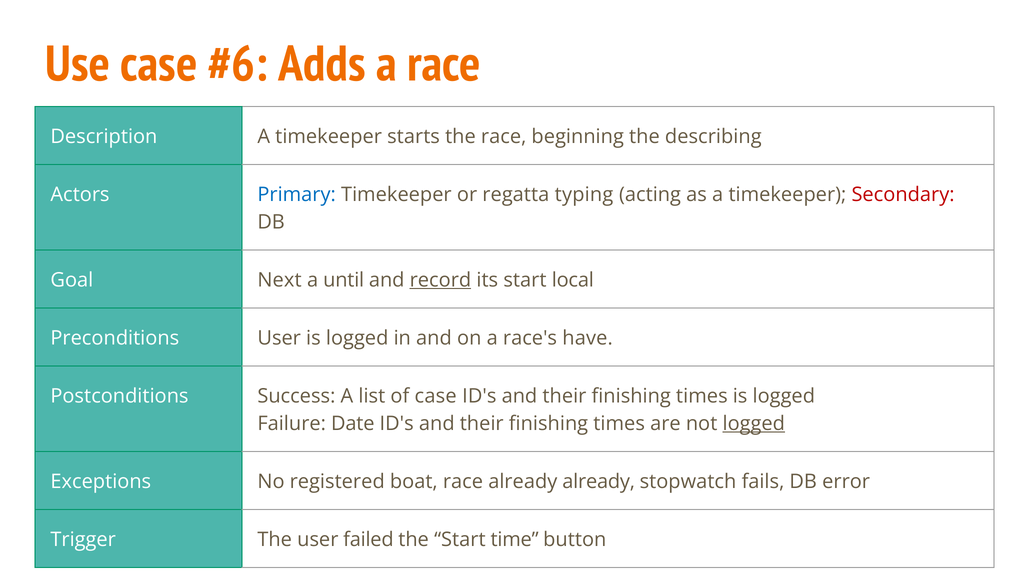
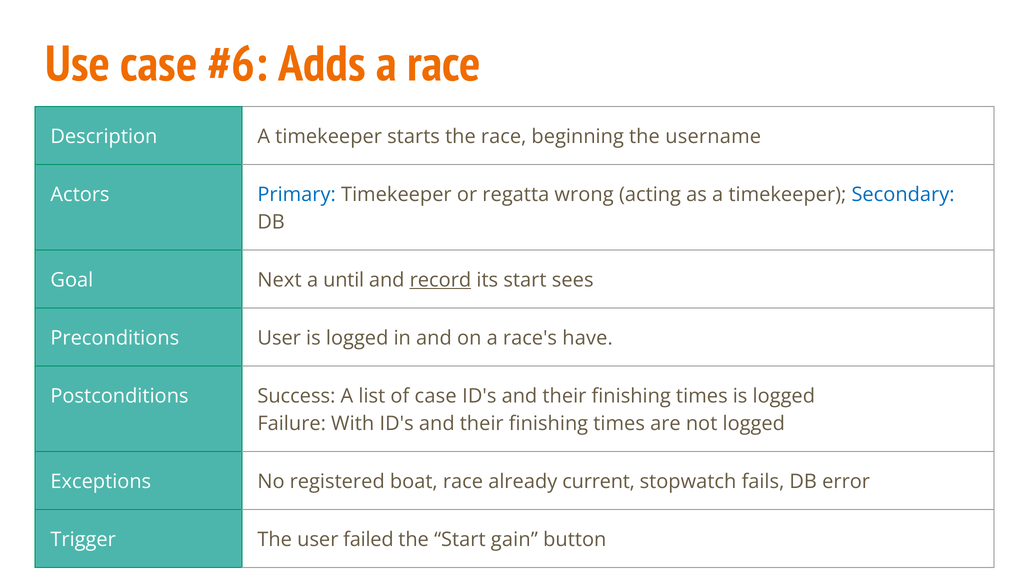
describing: describing -> username
typing: typing -> wrong
Secondary colour: red -> blue
local: local -> sees
Date: Date -> With
logged at (754, 423) underline: present -> none
already already: already -> current
time: time -> gain
